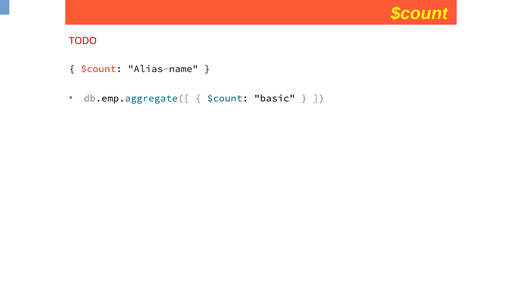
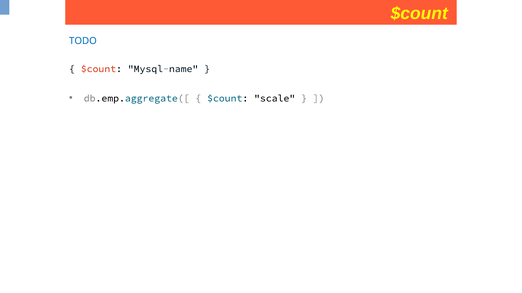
TODO colour: red -> blue
Alias-name: Alias-name -> Mysql-name
basic: basic -> scale
